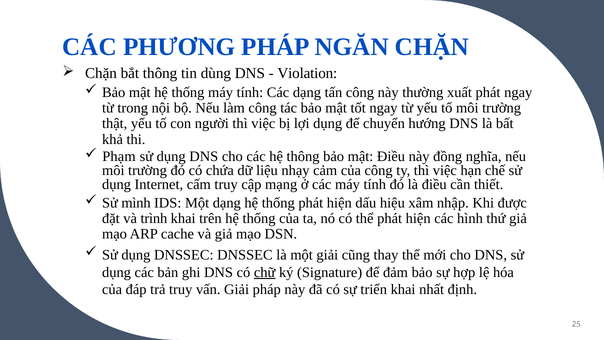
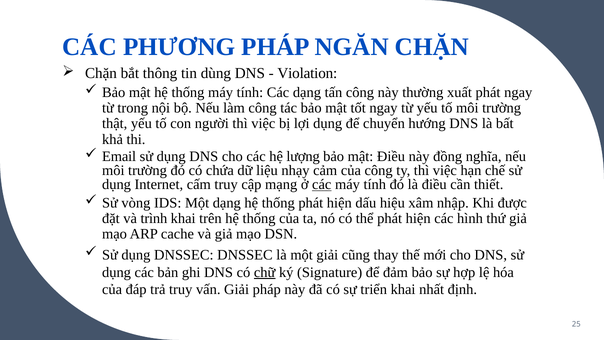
Phạm: Phạm -> Email
hệ thông: thông -> lượng
các at (322, 184) underline: none -> present
mình: mình -> vòng
